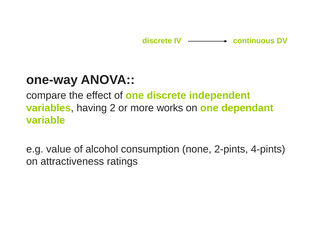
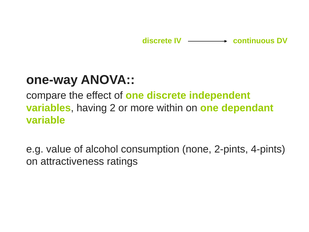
works: works -> within
